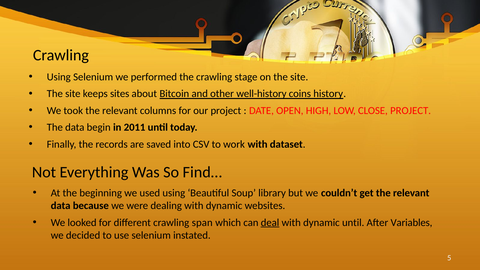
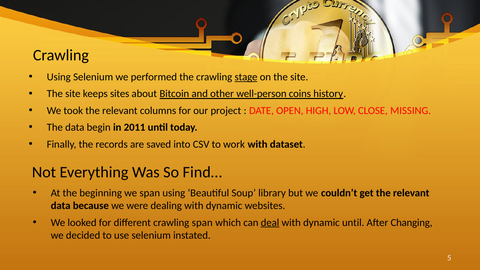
stage underline: none -> present
well-history: well-history -> well-person
CLOSE PROJECT: PROJECT -> MISSING
we used: used -> span
Variables: Variables -> Changing
